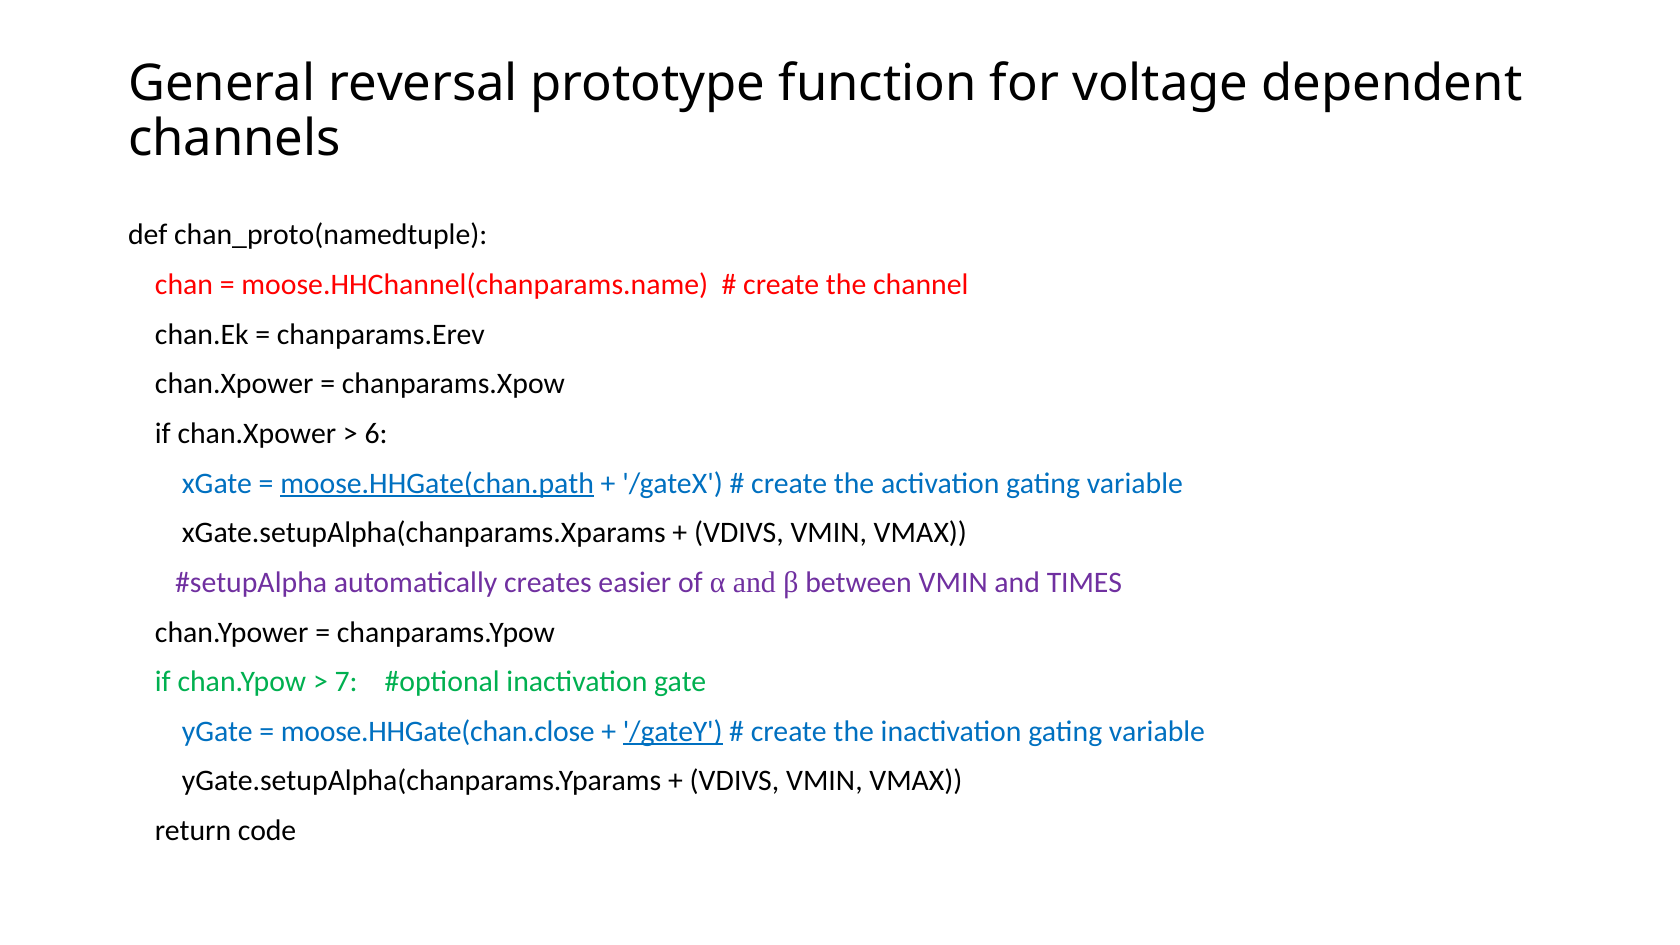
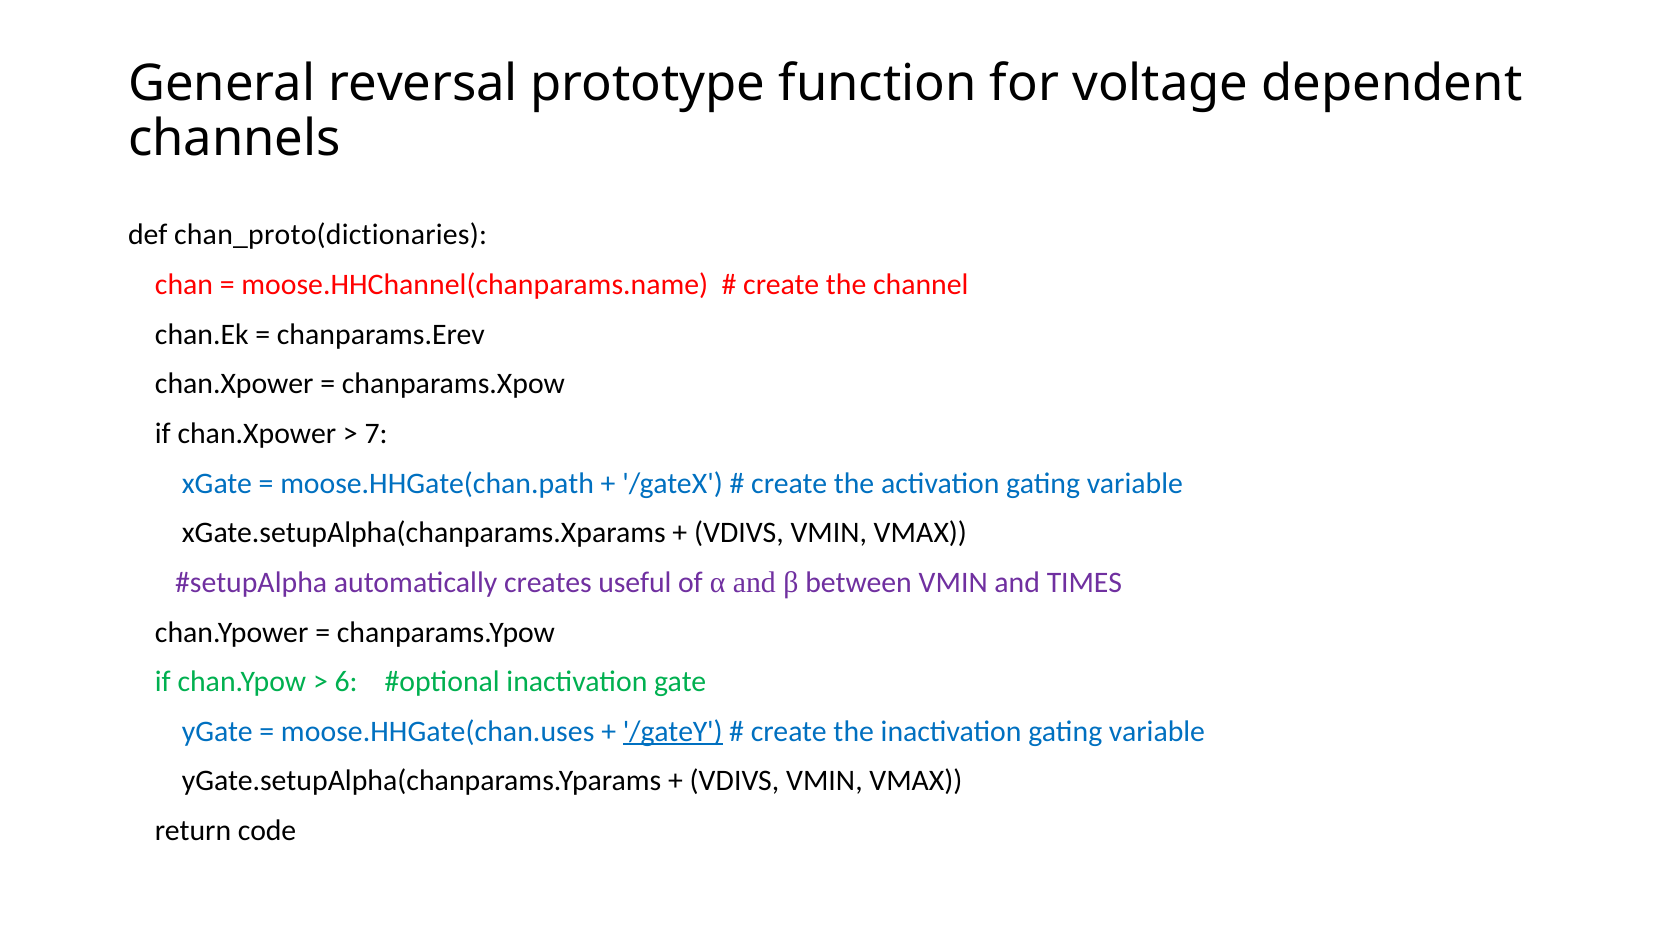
chan_proto(namedtuple: chan_proto(namedtuple -> chan_proto(dictionaries
6: 6 -> 7
moose.HHGate(chan.path underline: present -> none
easier: easier -> useful
7: 7 -> 6
moose.HHGate(chan.close: moose.HHGate(chan.close -> moose.HHGate(chan.uses
